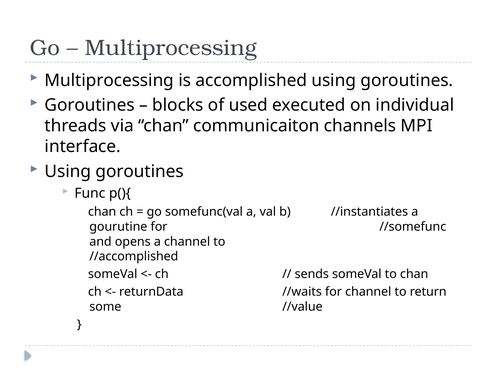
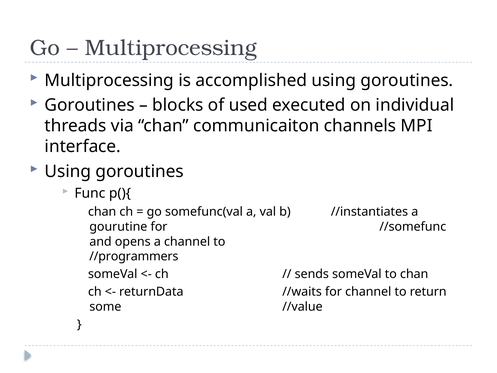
//accomplished: //accomplished -> //programmers
